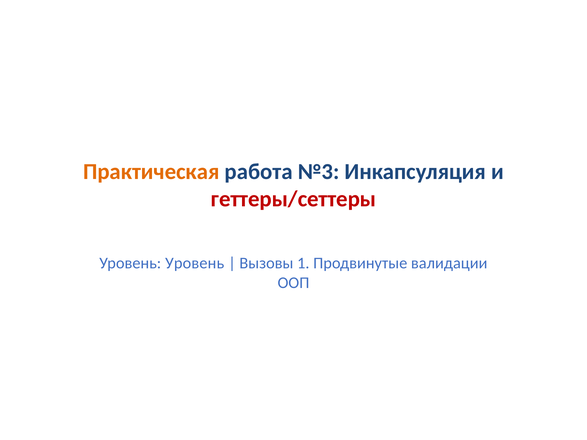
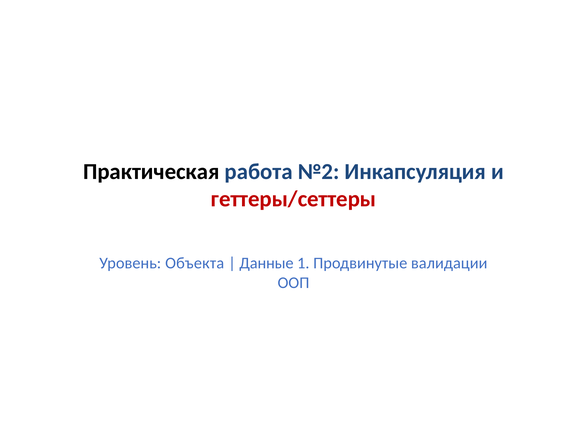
Практическая colour: orange -> black
№3: №3 -> №2
Уровень Уровень: Уровень -> Объекта
Вызовы: Вызовы -> Данные
